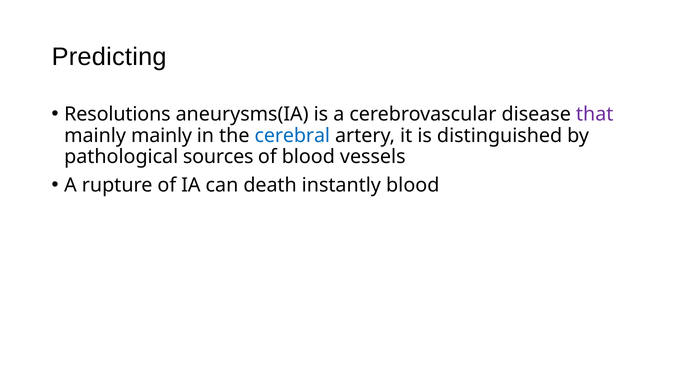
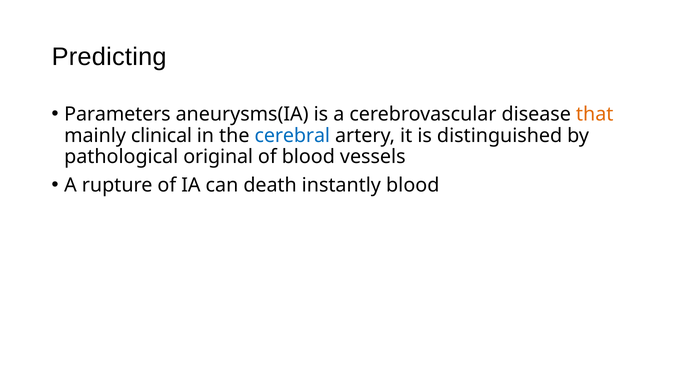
Resolutions: Resolutions -> Parameters
that colour: purple -> orange
mainly mainly: mainly -> clinical
sources: sources -> original
